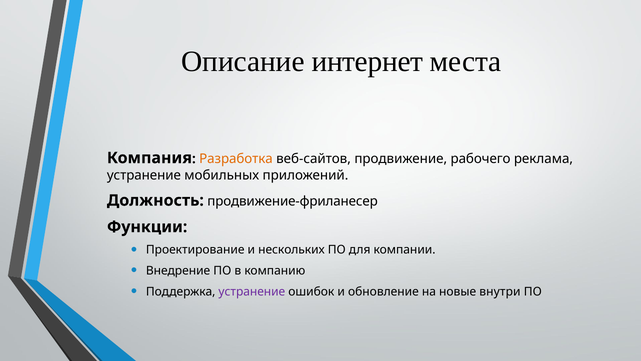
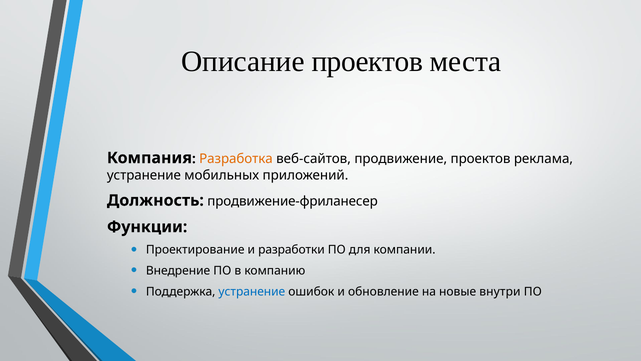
Описание интернет: интернет -> проектов
продвижение рабочего: рабочего -> проектов
нескольких: нескольких -> разработки
устранение at (252, 291) colour: purple -> blue
